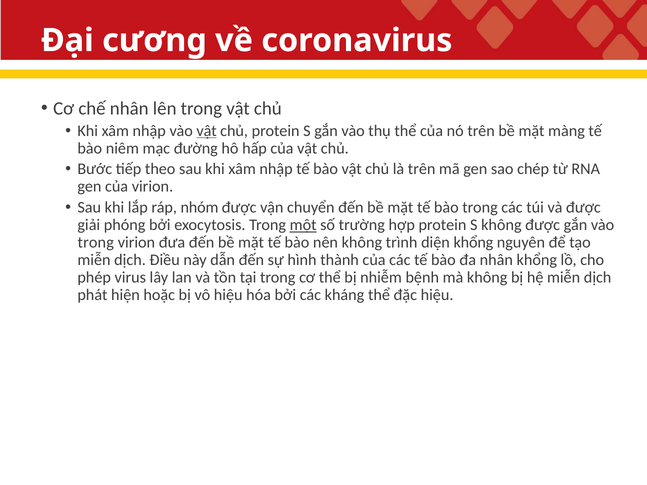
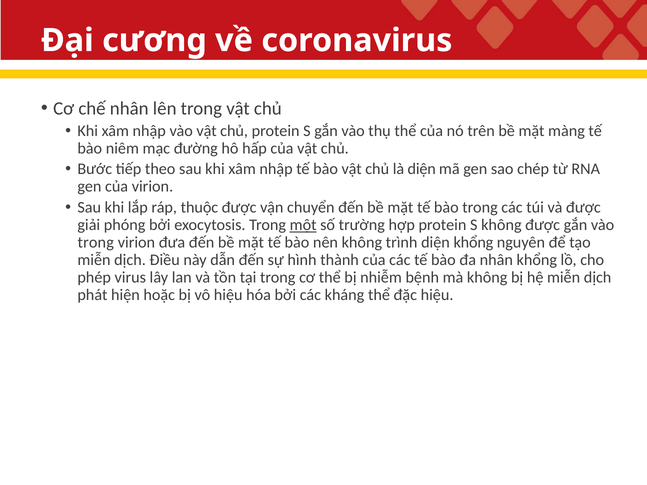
vật at (207, 131) underline: present -> none
là trên: trên -> diện
nhóm: nhóm -> thuộc
